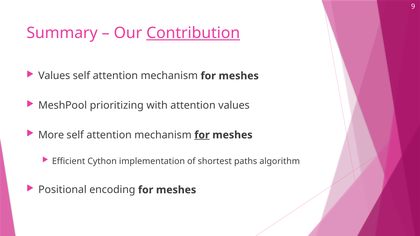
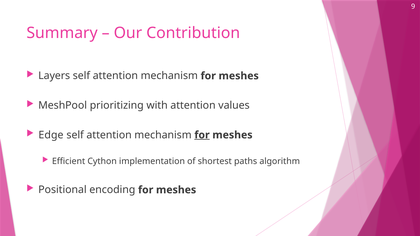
Contribution underline: present -> none
Values at (54, 76): Values -> Layers
More: More -> Edge
